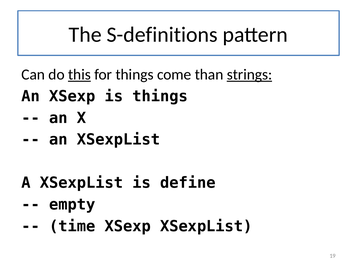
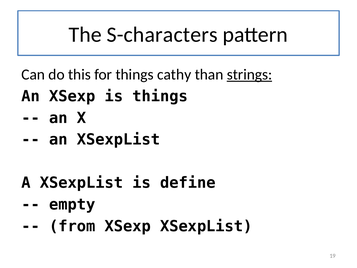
S-definitions: S-definitions -> S-characters
this underline: present -> none
come: come -> cathy
time: time -> from
